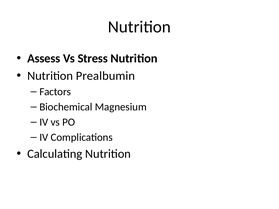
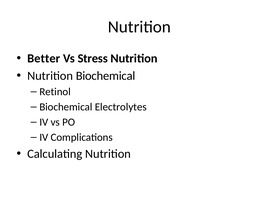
Assess: Assess -> Better
Nutrition Prealbumin: Prealbumin -> Biochemical
Factors: Factors -> Retinol
Magnesium: Magnesium -> Electrolytes
